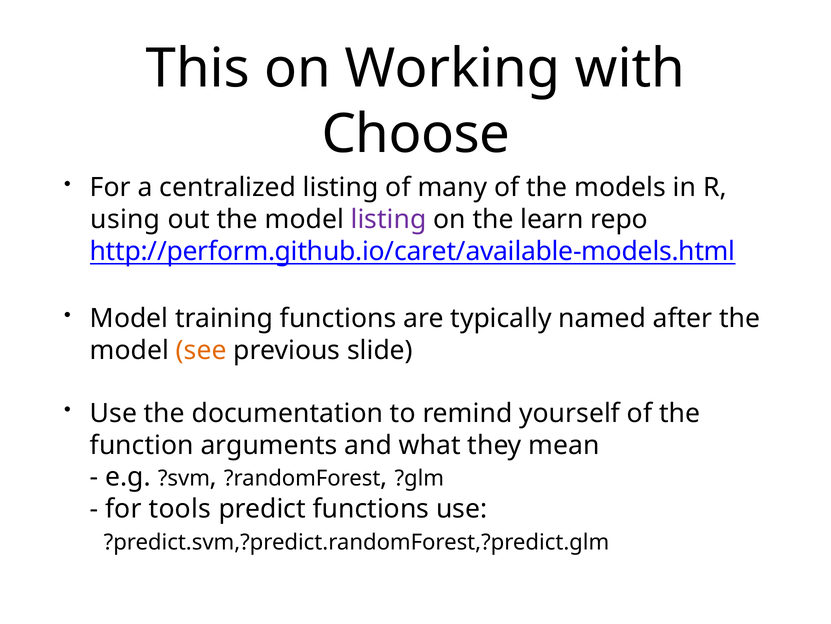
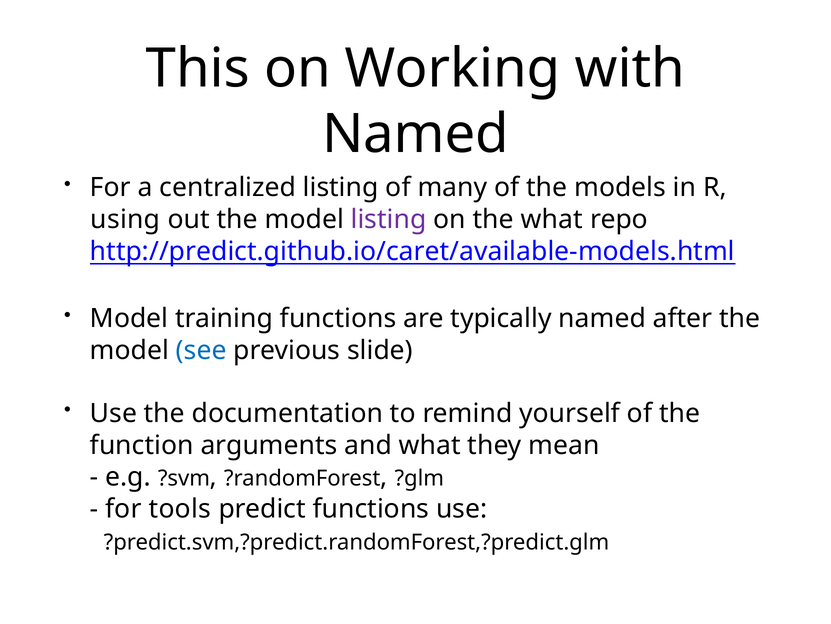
Choose at (416, 134): Choose -> Named
the learn: learn -> what
http://perform.github.io/caret/available-models.html: http://perform.github.io/caret/available-models.html -> http://predict.github.io/caret/available-models.html
see colour: orange -> blue
